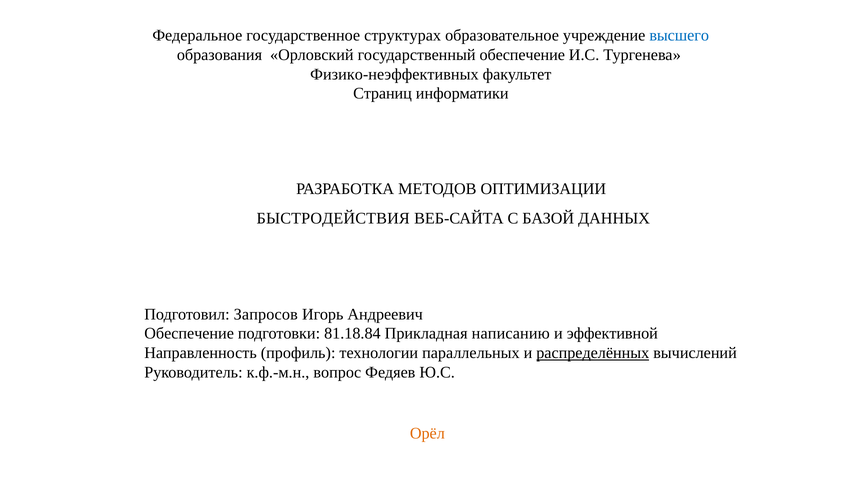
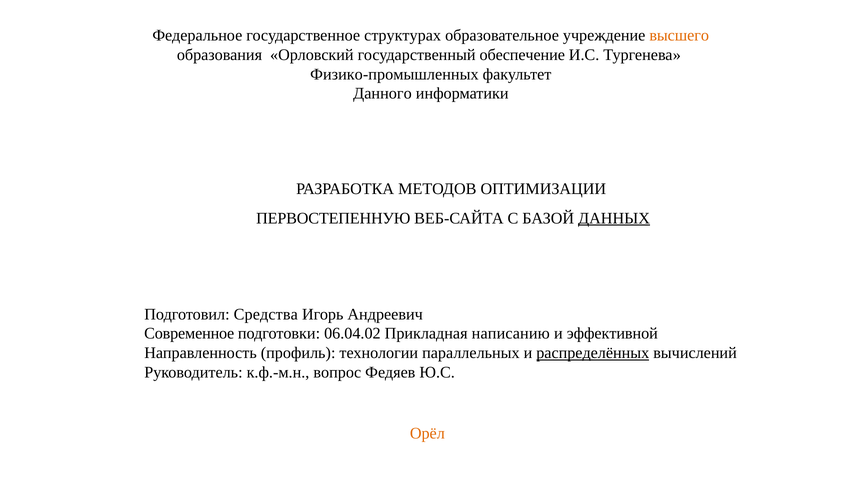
высшего colour: blue -> orange
Физико-неэффективных: Физико-неэффективных -> Физико-промышленных
Страниц: Страниц -> Данного
БЫСТРОДЕЙСТВИЯ: БЫСТРОДЕЙСТВИЯ -> ПЕРВОСТЕПЕННУЮ
ДАННЫХ underline: none -> present
Запросов: Запросов -> Средства
Обеспечение at (189, 333): Обеспечение -> Современное
81.18.84: 81.18.84 -> 06.04.02
